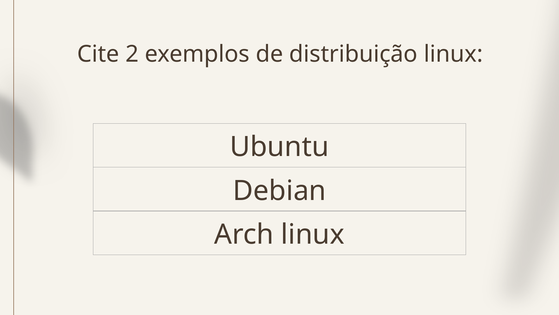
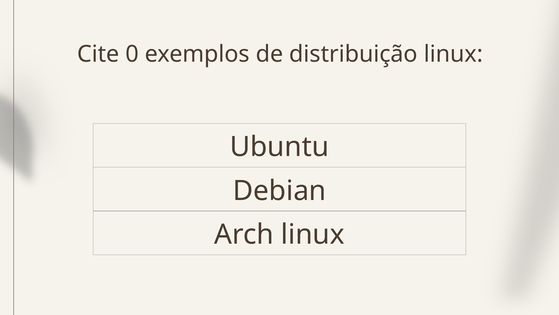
2: 2 -> 0
